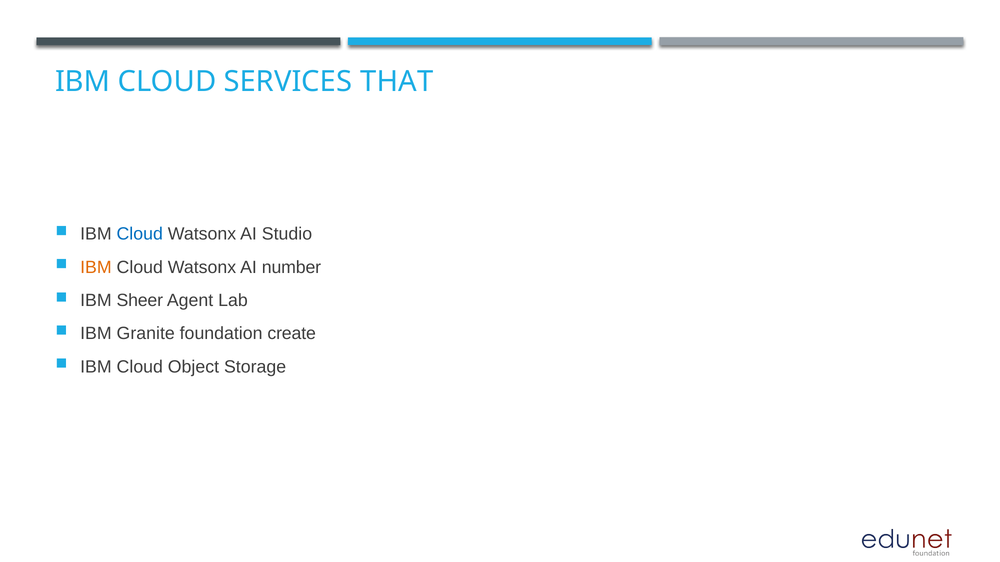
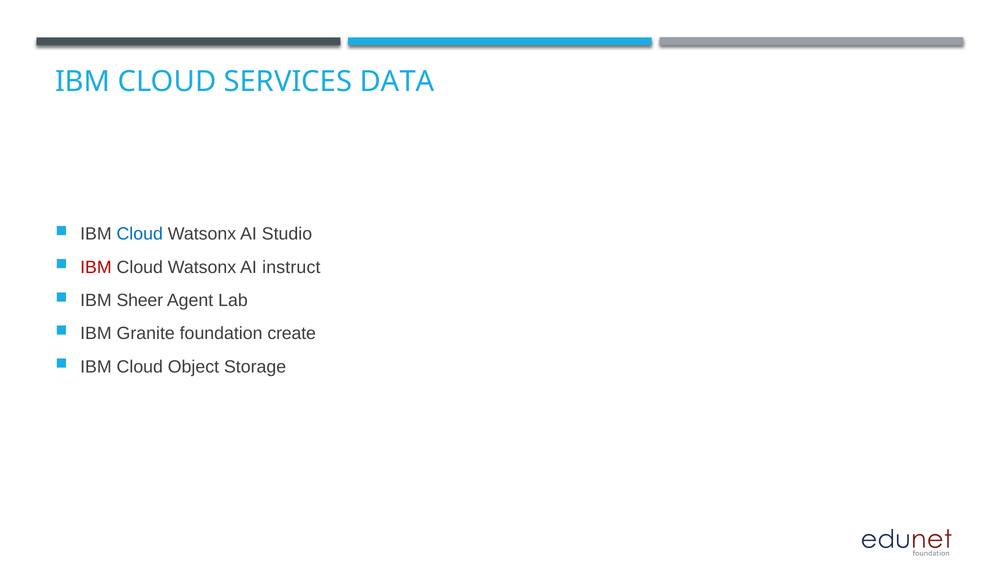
THAT: THAT -> DATA
IBM at (96, 268) colour: orange -> red
number: number -> instruct
